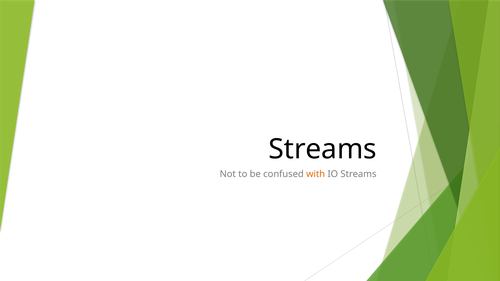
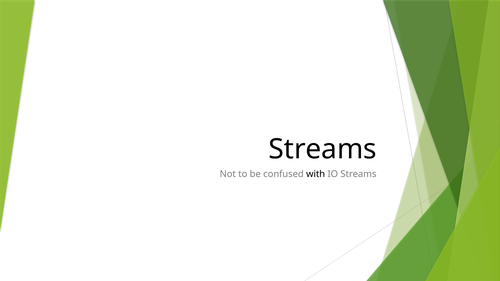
with colour: orange -> black
